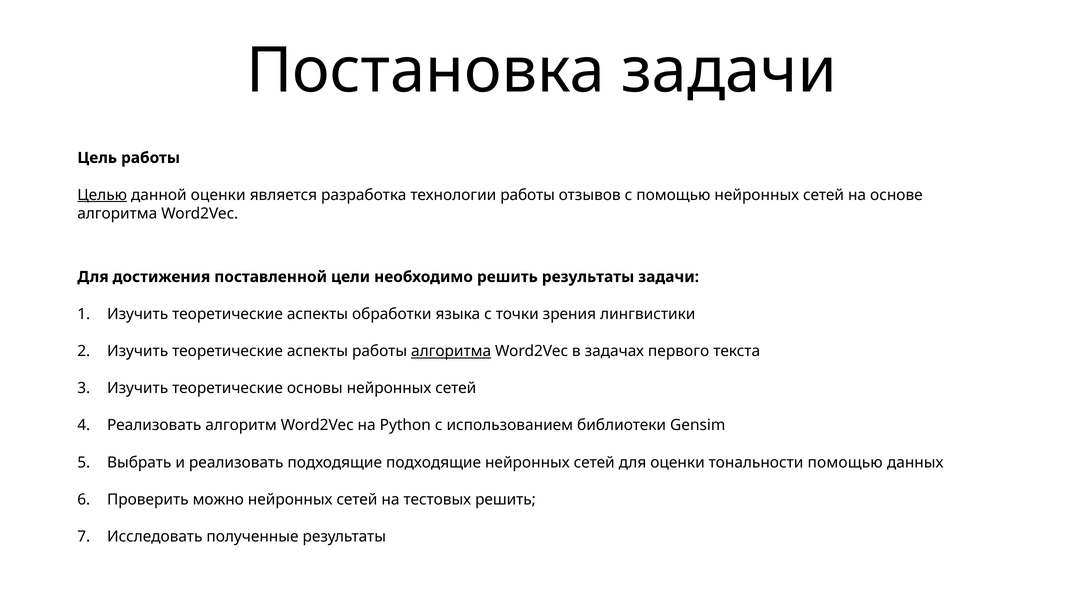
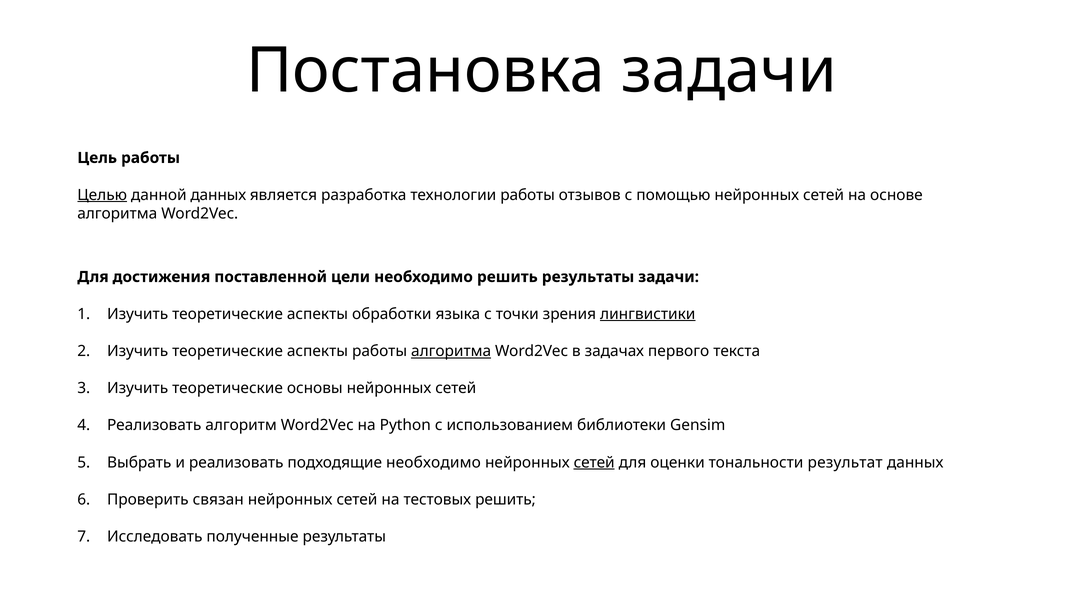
данной оценки: оценки -> данных
лингвистики underline: none -> present
подходящие подходящие: подходящие -> необходимо
сетей at (594, 463) underline: none -> present
тональности помощью: помощью -> результат
можно: можно -> связан
